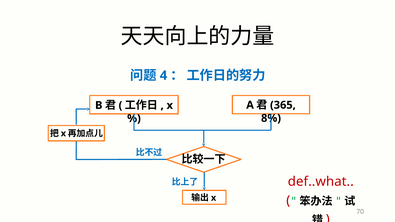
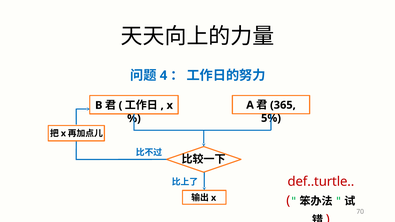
8%: 8% -> 5%
def..what: def..what -> def..turtle
